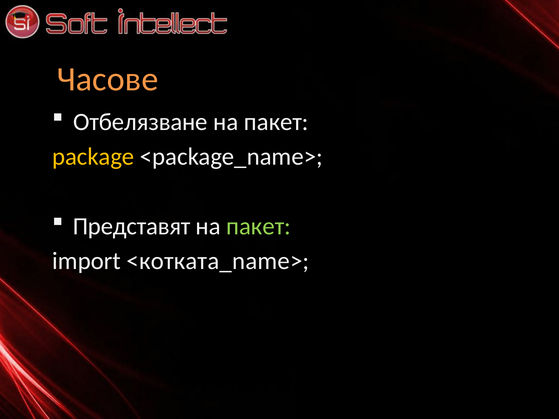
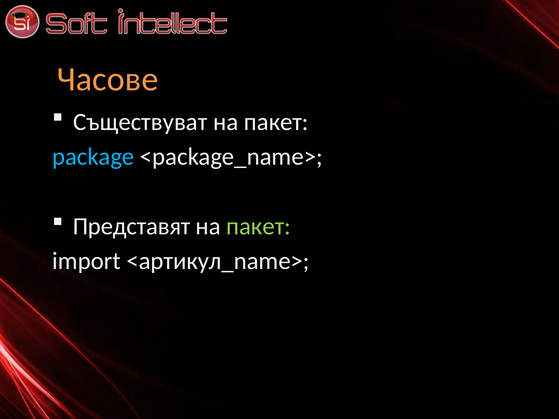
Отбелязване: Отбелязване -> Съществуват
package colour: yellow -> light blue
<котката_name>: <котката_name> -> <артикул_name>
